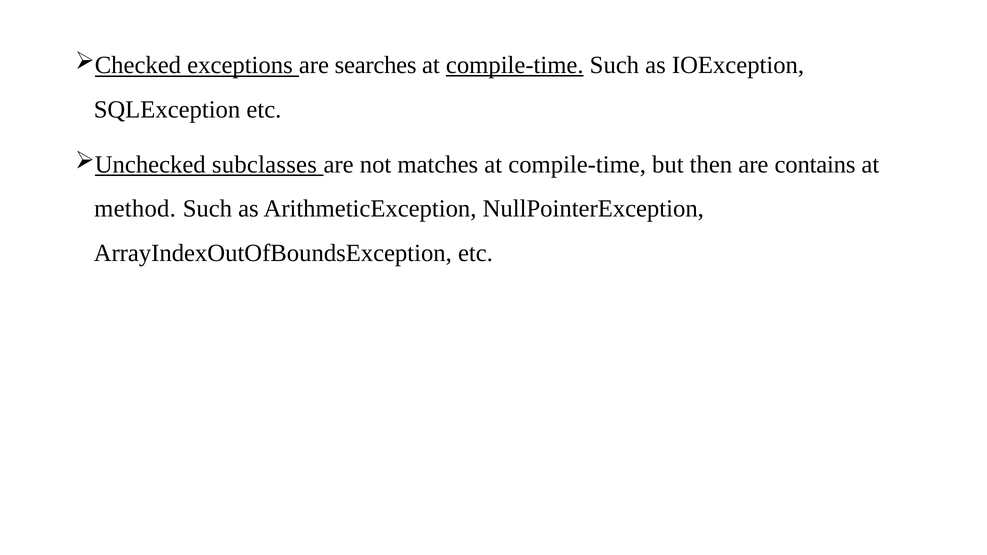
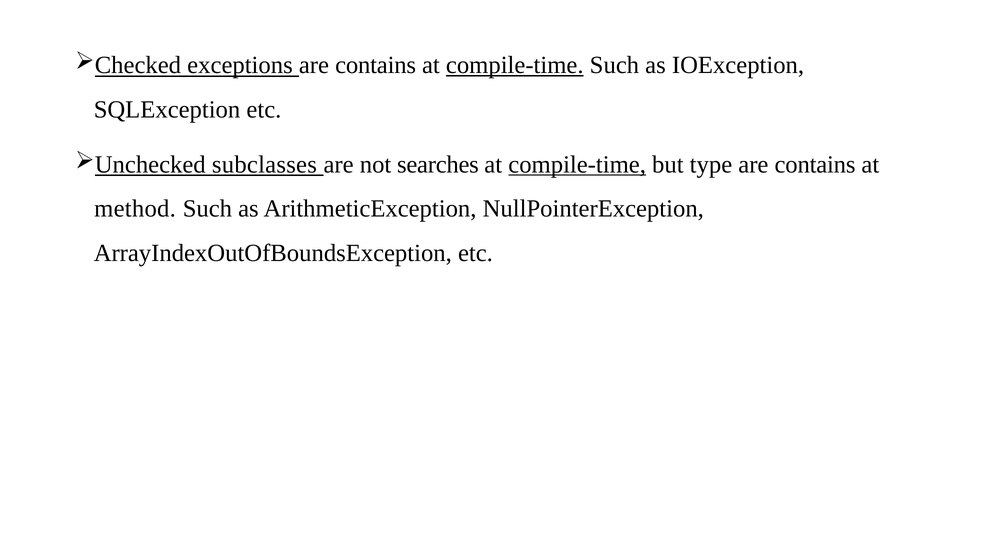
exceptions are searches: searches -> contains
matches: matches -> searches
compile-time at (577, 164) underline: none -> present
then: then -> type
